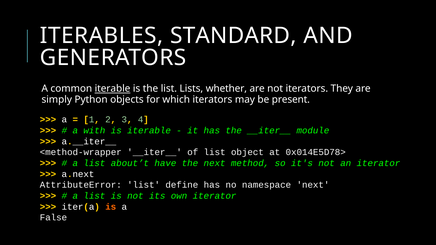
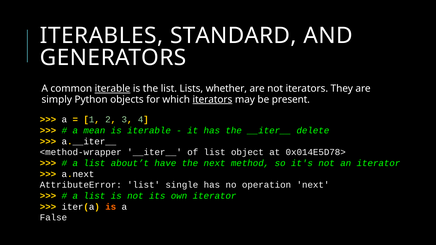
iterators at (212, 100) underline: none -> present
with: with -> mean
module: module -> delete
define: define -> single
namespace: namespace -> operation
